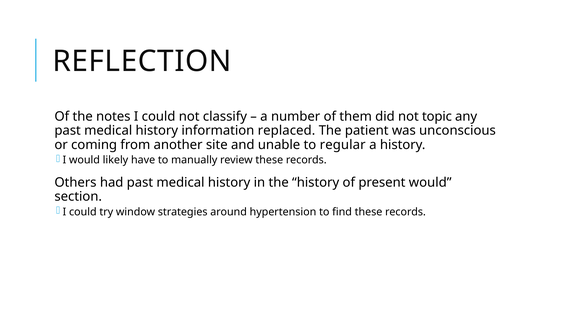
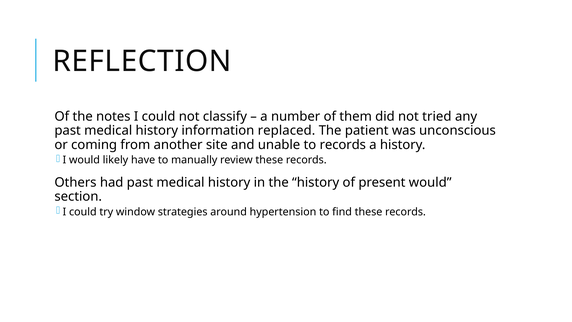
topic: topic -> tried
to regular: regular -> records
